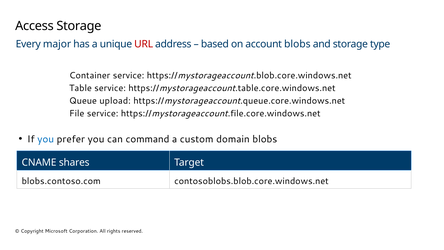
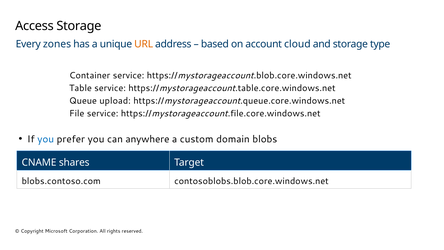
major: major -> zones
URL colour: red -> orange
account blobs: blobs -> cloud
command: command -> anywhere
